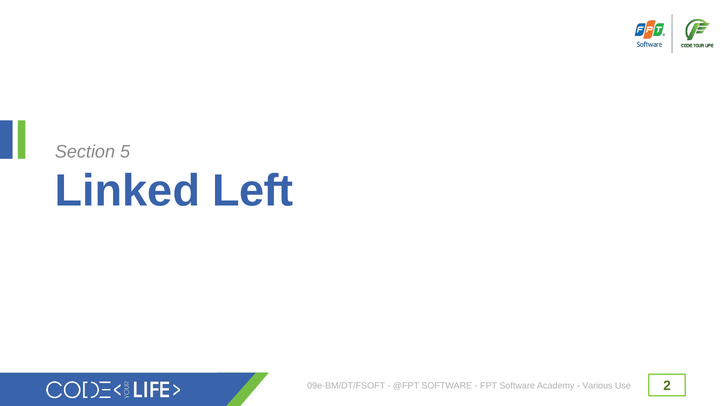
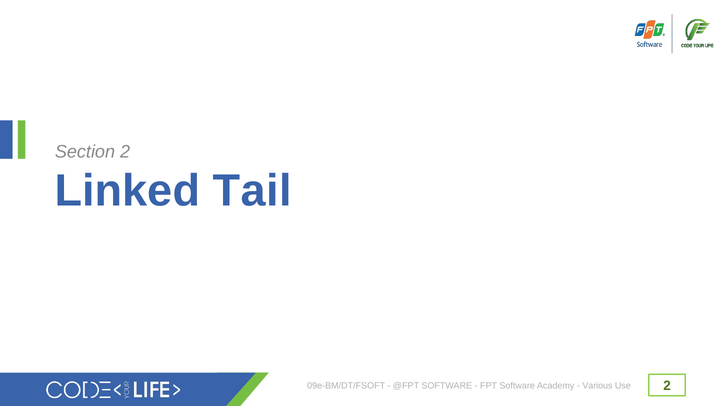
Section 5: 5 -> 2
Left: Left -> Tail
